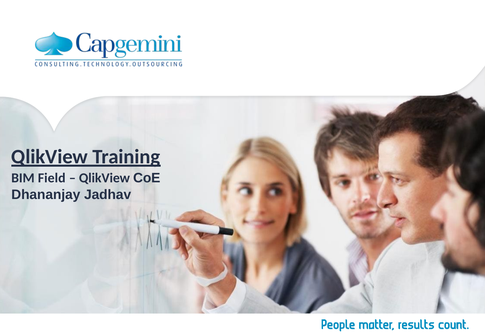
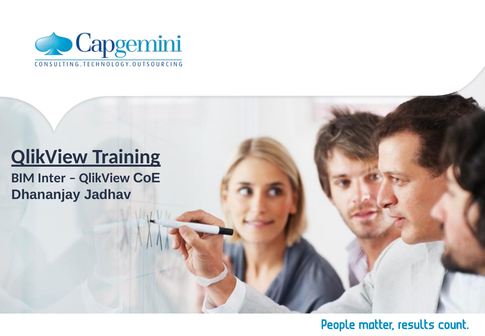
Field: Field -> Inter
